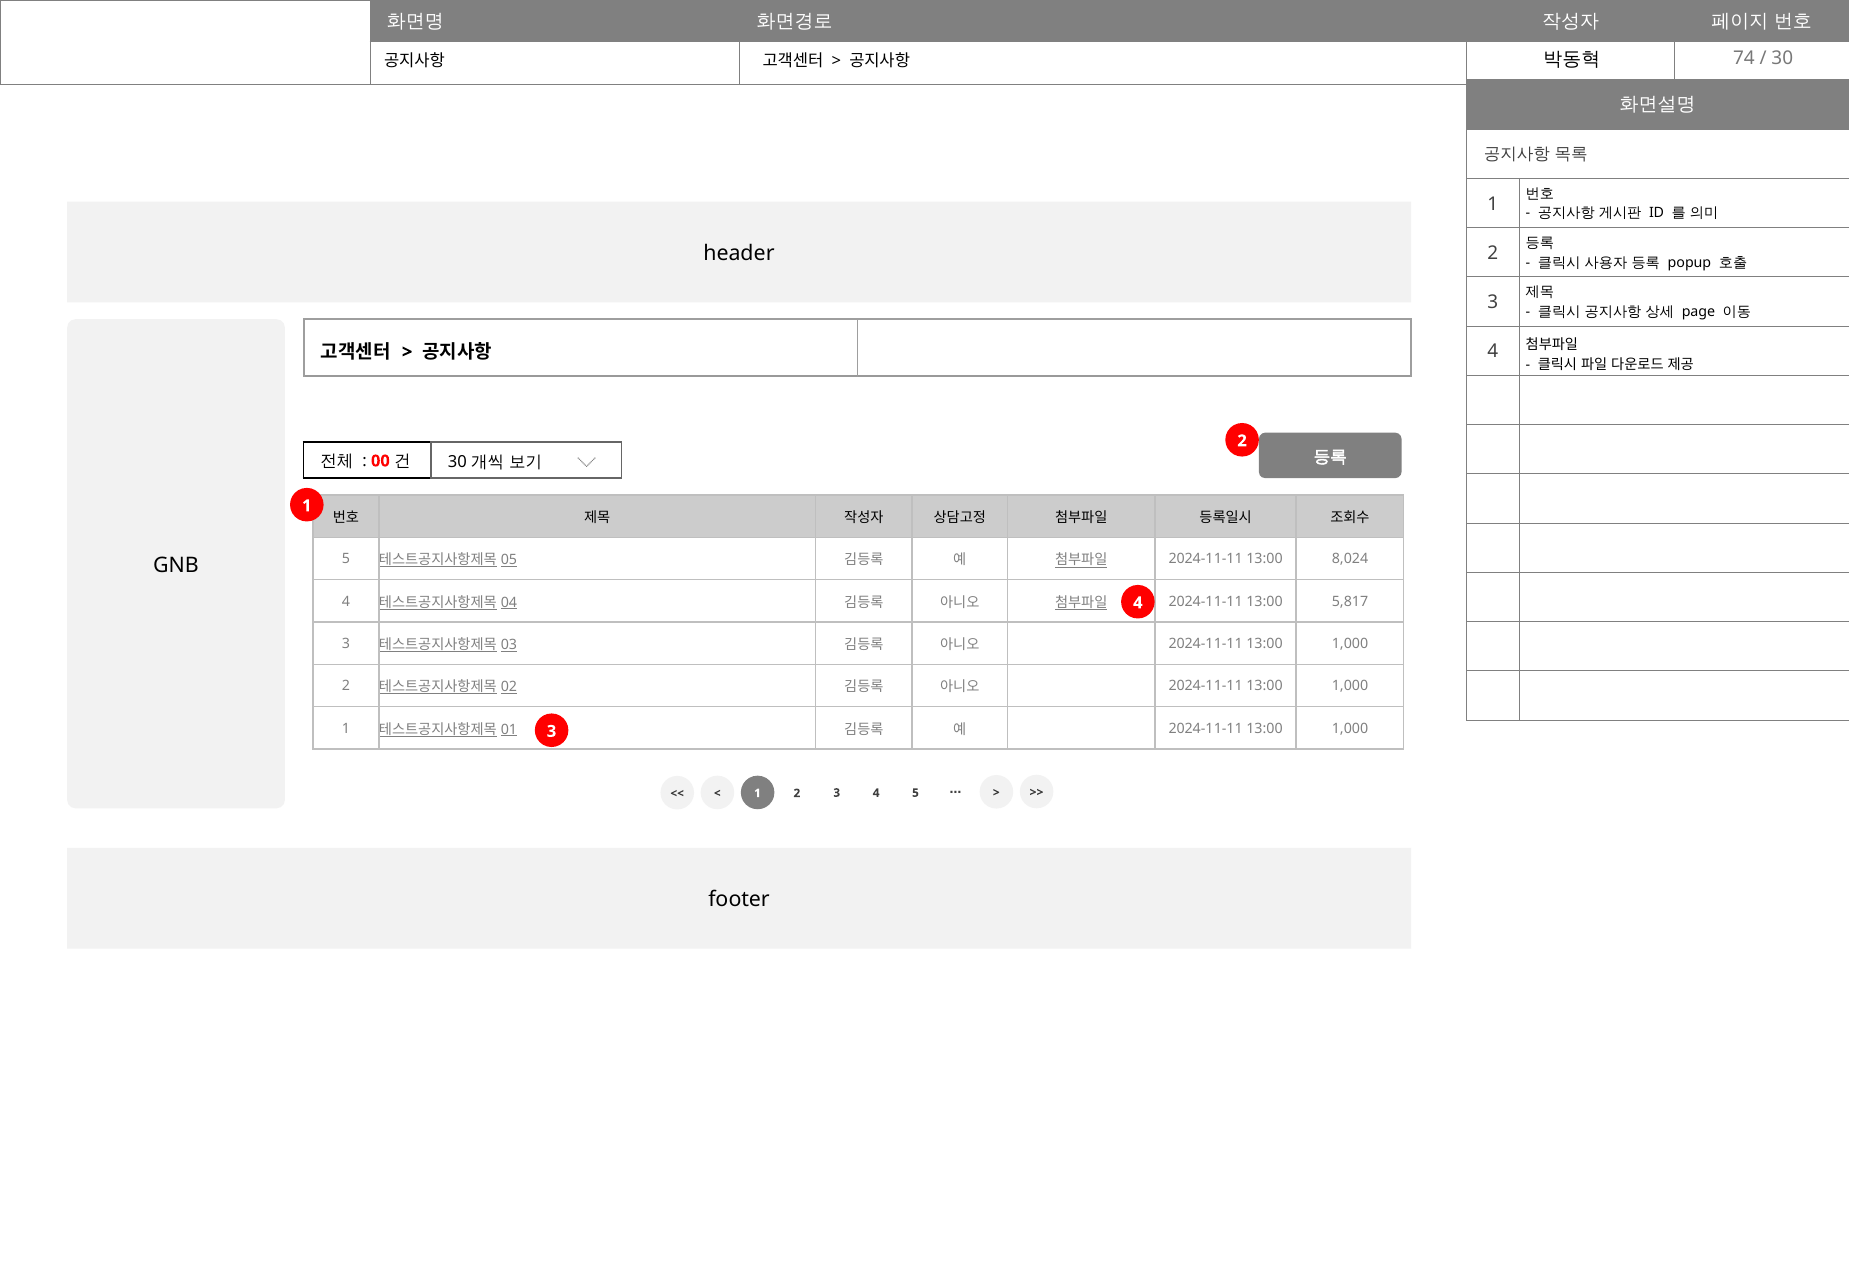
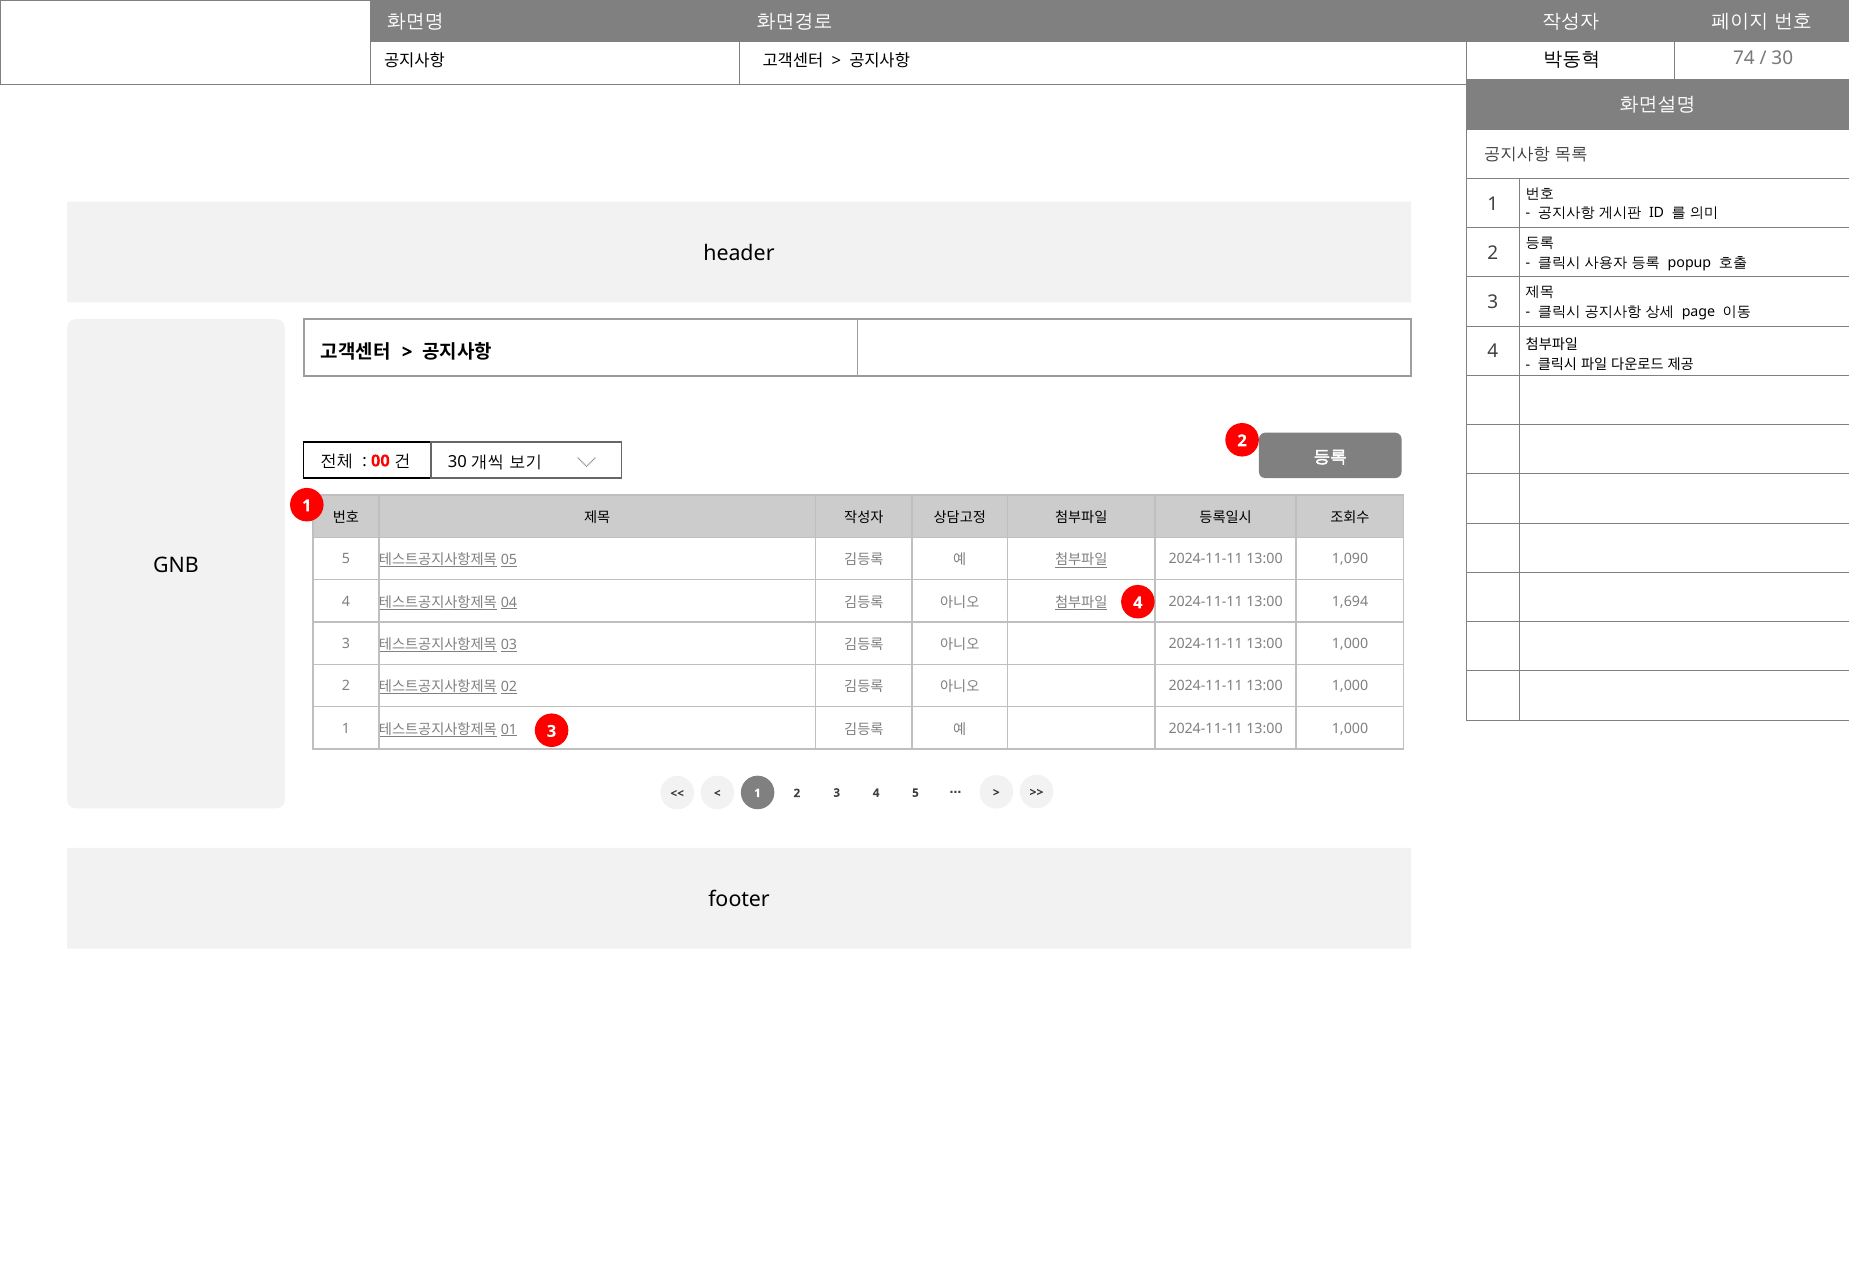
8,024: 8,024 -> 1,090
5,817: 5,817 -> 1,694
